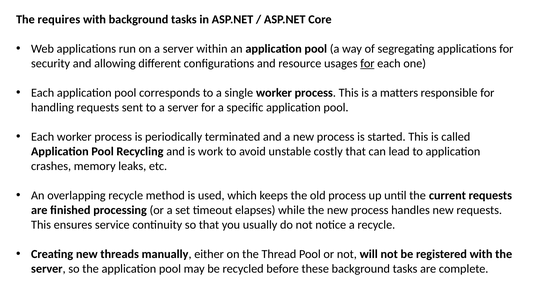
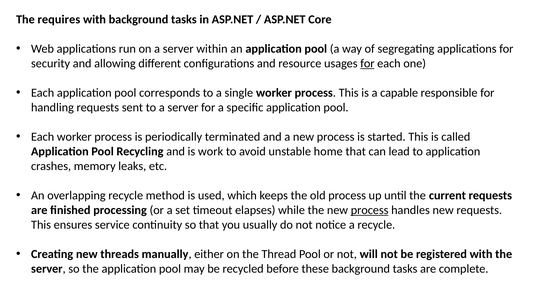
matters: matters -> capable
costly: costly -> home
process at (370, 210) underline: none -> present
